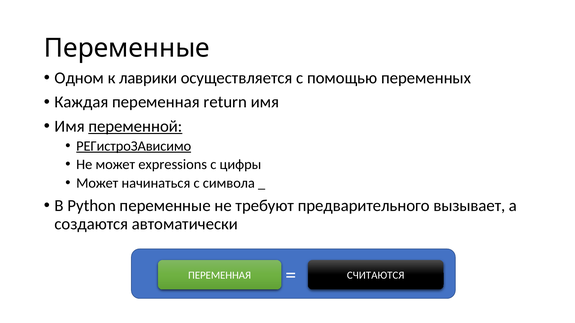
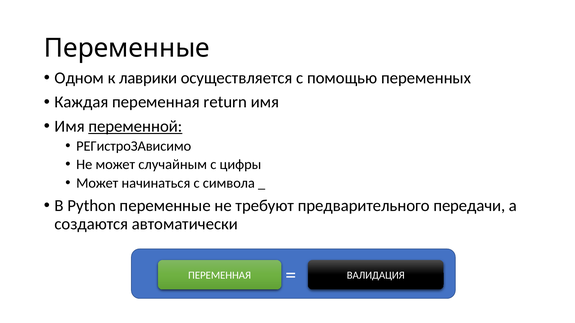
РЕГистроЗАвисимо underline: present -> none
expressions: expressions -> случайным
вызывает: вызывает -> передачи
СЧИТАЮТСЯ: СЧИТАЮТСЯ -> ВАЛИДАЦИЯ
